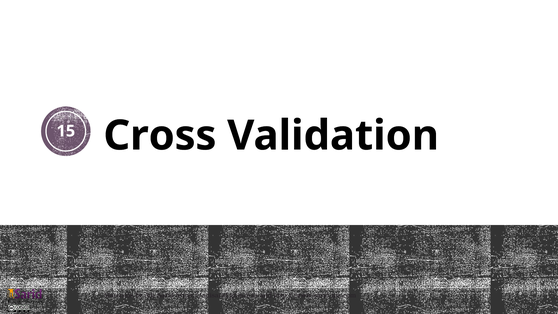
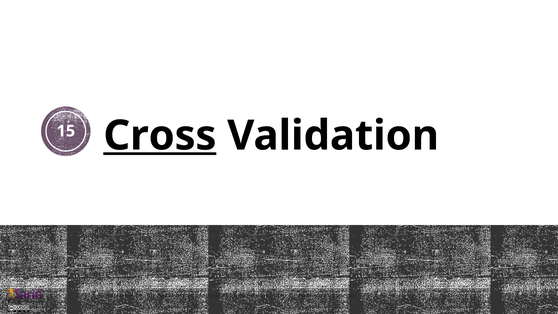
Cross underline: none -> present
